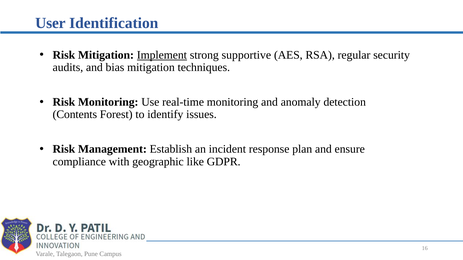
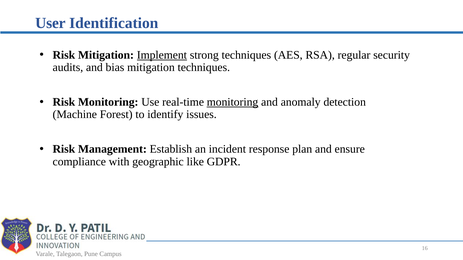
strong supportive: supportive -> techniques
monitoring at (233, 102) underline: none -> present
Contents: Contents -> Machine
